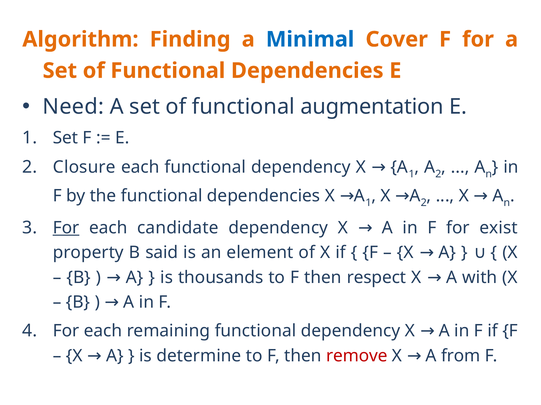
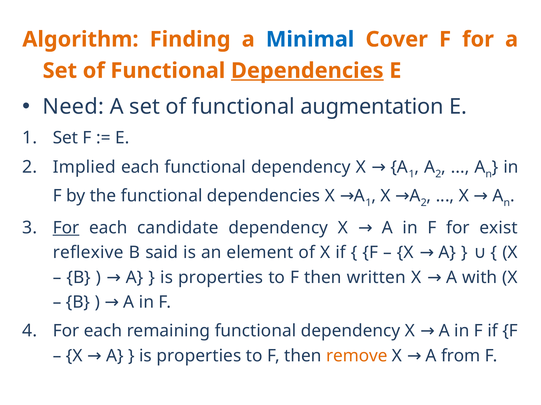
Dependencies at (307, 71) underline: none -> present
Closure: Closure -> Implied
property: property -> reflexive
thousands at (221, 278): thousands -> properties
respect: respect -> written
determine at (199, 356): determine -> properties
remove colour: red -> orange
